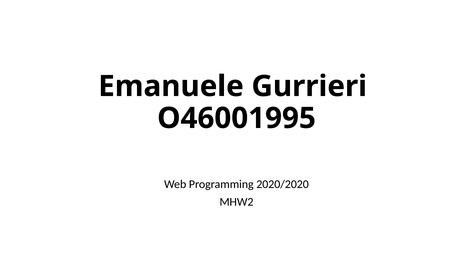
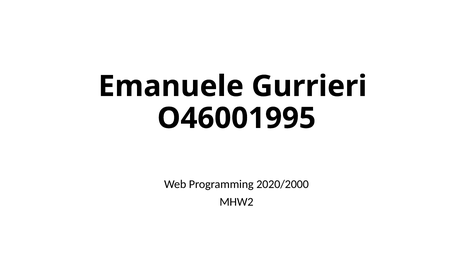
2020/2020: 2020/2020 -> 2020/2000
